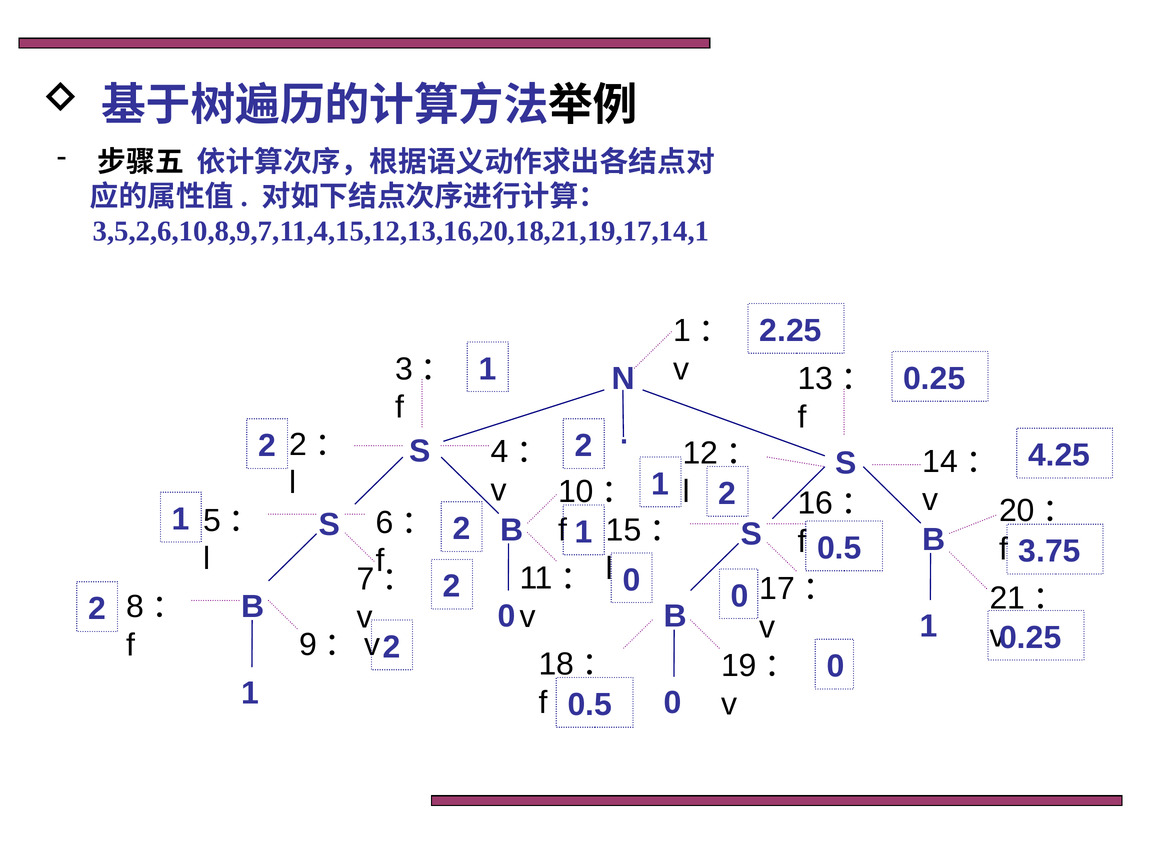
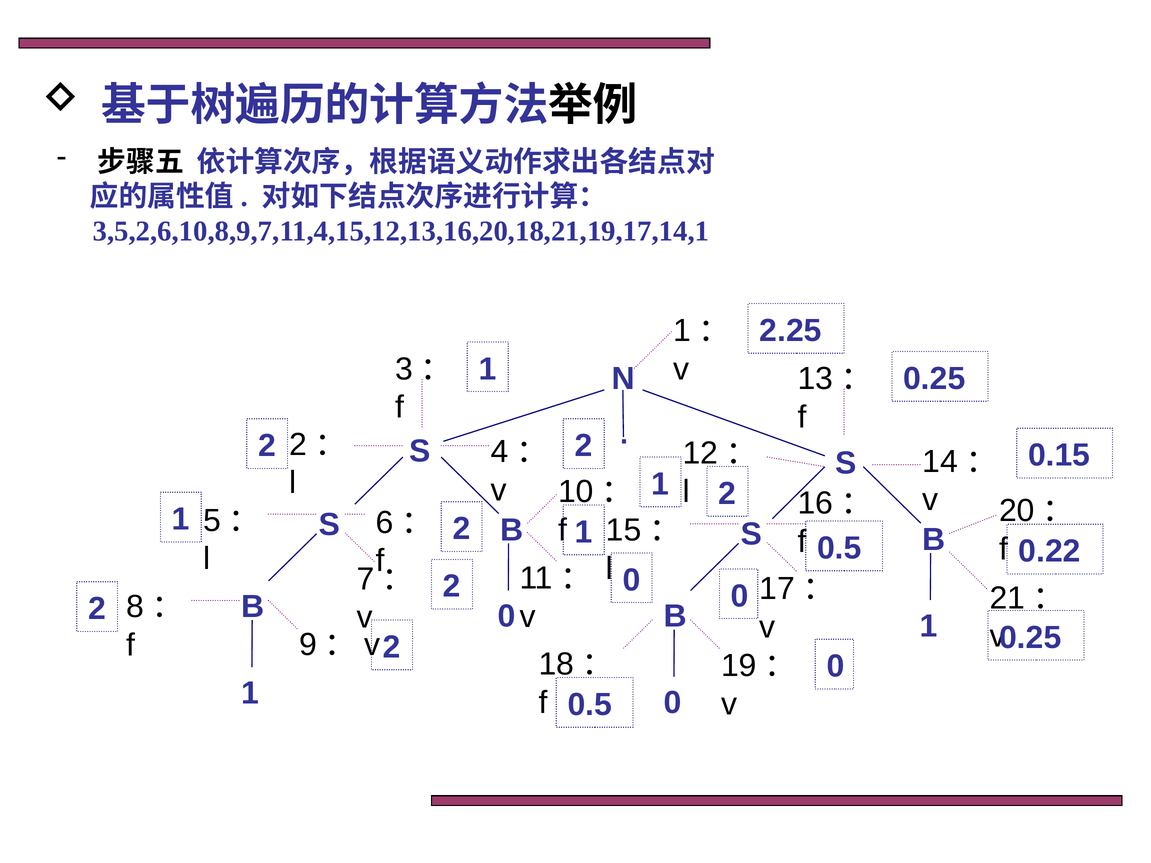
4.25: 4.25 -> 0.15
3.75: 3.75 -> 0.22
